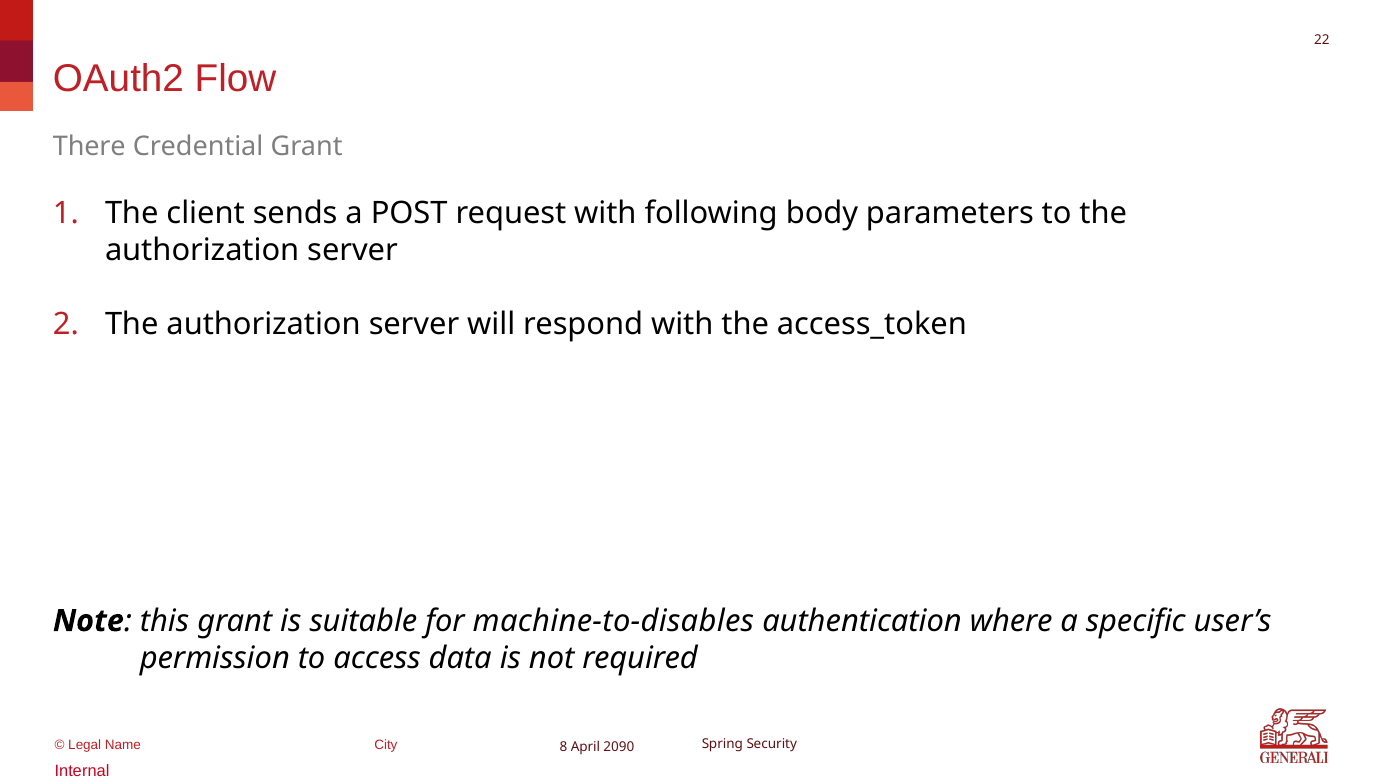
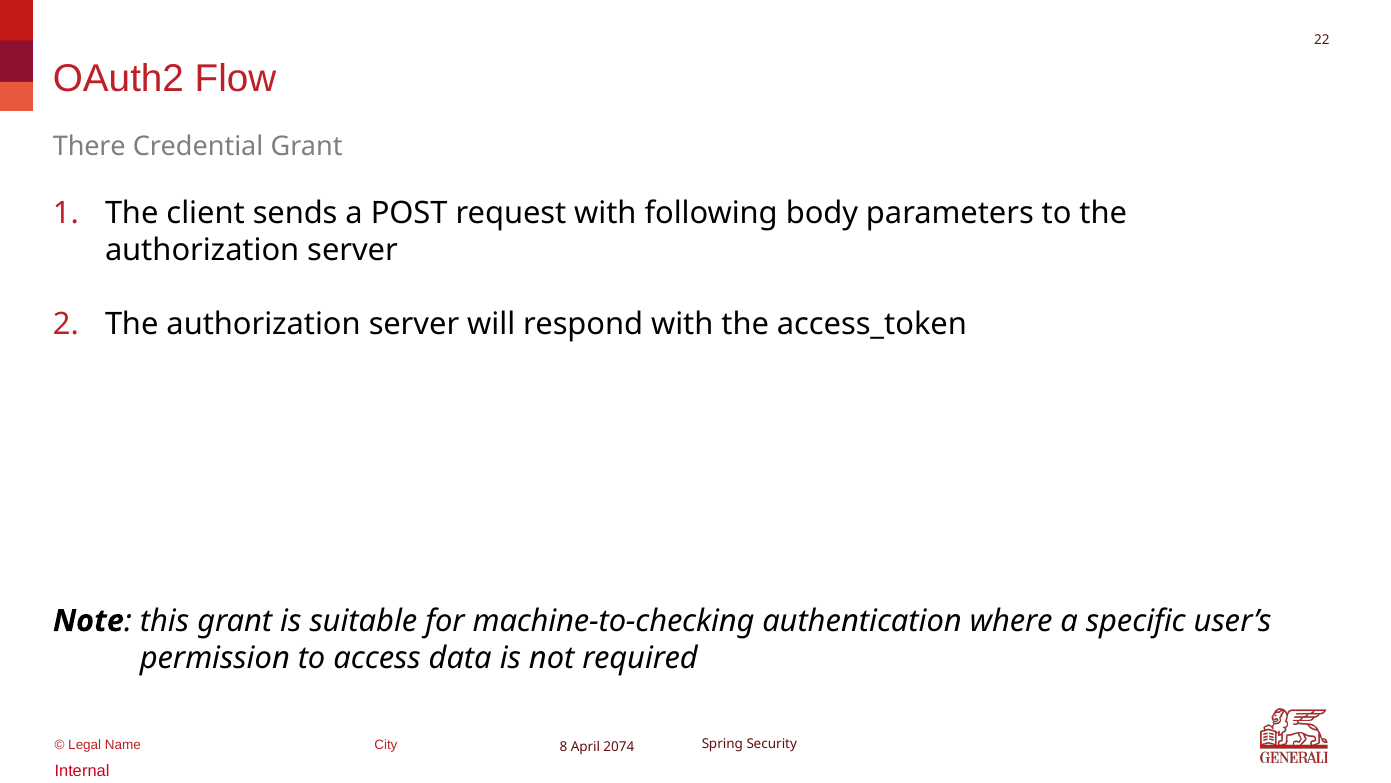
machine-to-disables: machine-to-disables -> machine-to-checking
2090: 2090 -> 2074
